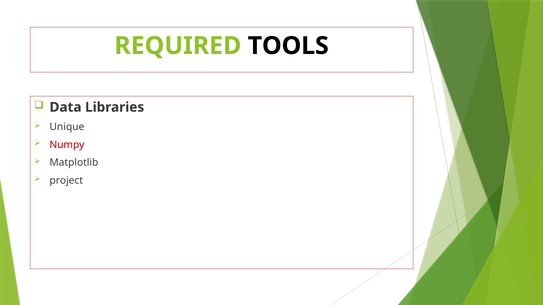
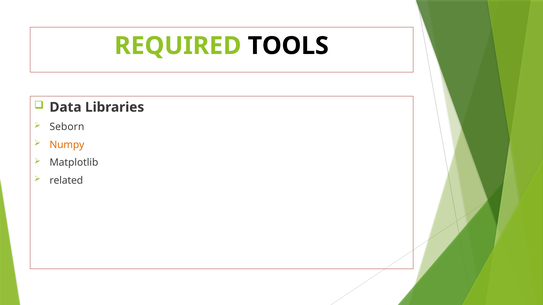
Unique: Unique -> Seborn
Numpy colour: red -> orange
project: project -> related
